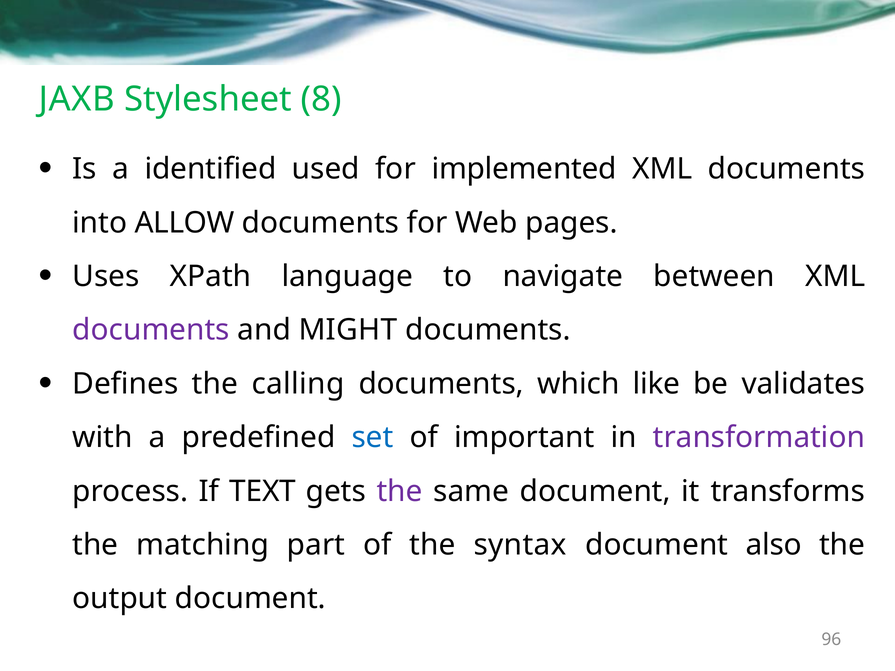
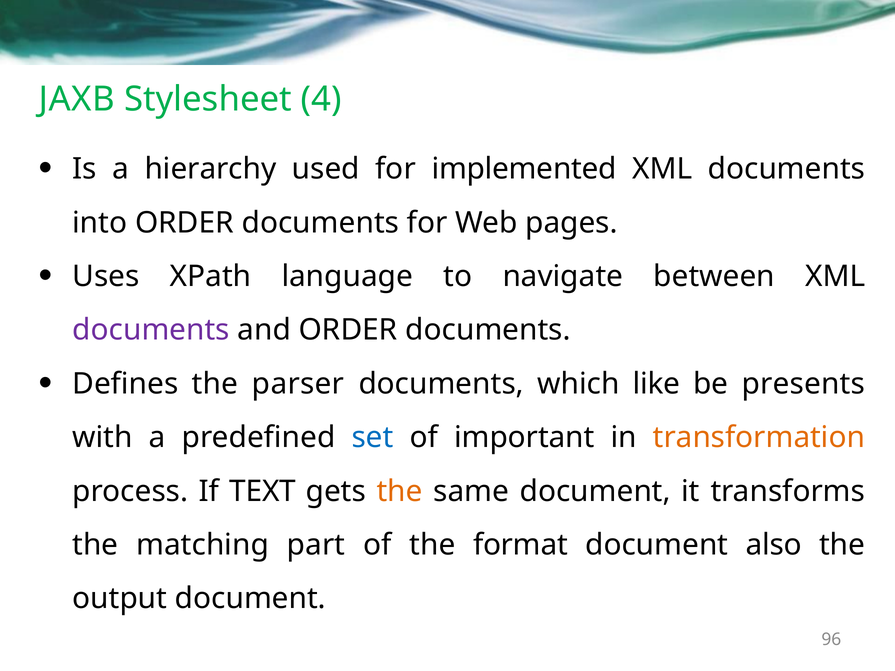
8: 8 -> 4
identified: identified -> hierarchy
into ALLOW: ALLOW -> ORDER
and MIGHT: MIGHT -> ORDER
calling: calling -> parser
validates: validates -> presents
transformation colour: purple -> orange
the at (400, 491) colour: purple -> orange
syntax: syntax -> format
